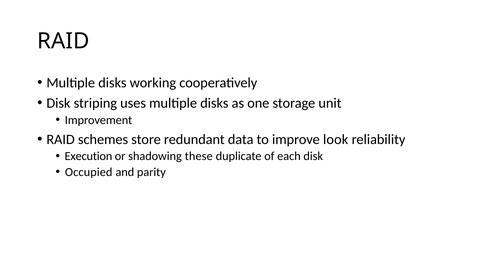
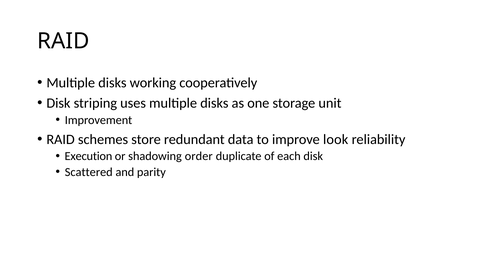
these: these -> order
Occupied: Occupied -> Scattered
